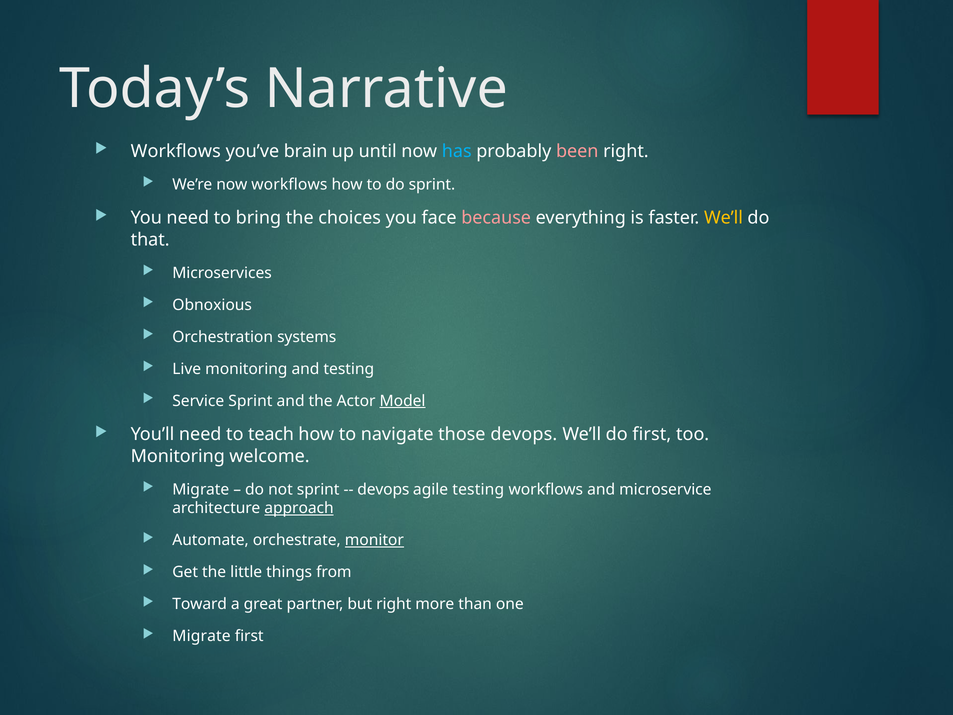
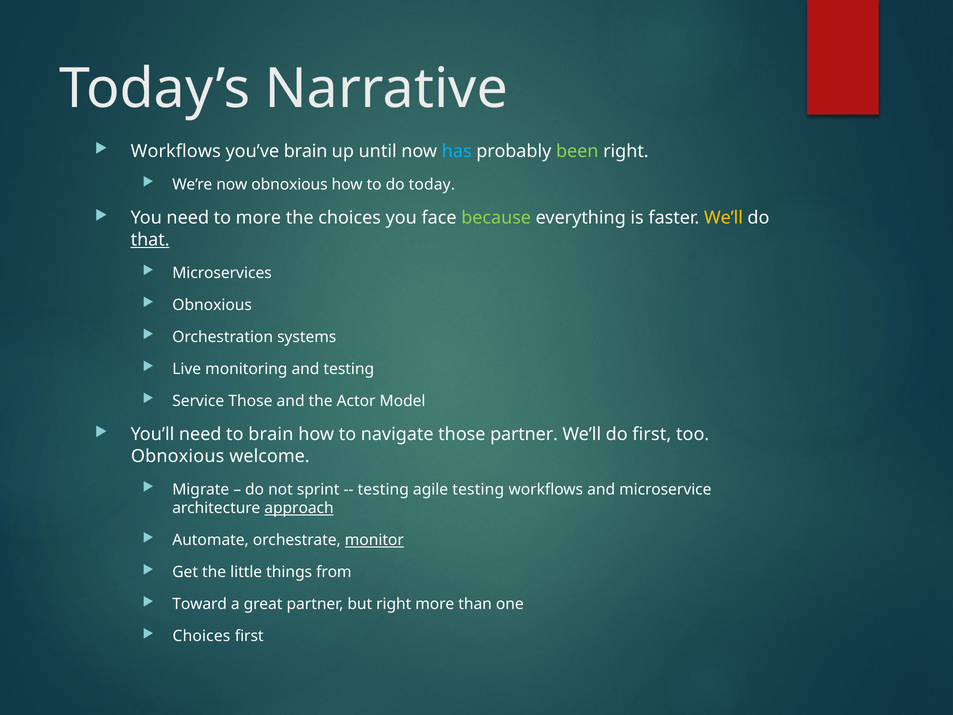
been colour: pink -> light green
now workflows: workflows -> obnoxious
do sprint: sprint -> today
to bring: bring -> more
because colour: pink -> light green
that underline: none -> present
Service Sprint: Sprint -> Those
Model underline: present -> none
to teach: teach -> brain
those devops: devops -> partner
Monitoring at (178, 456): Monitoring -> Obnoxious
devops at (383, 489): devops -> testing
Migrate at (201, 636): Migrate -> Choices
